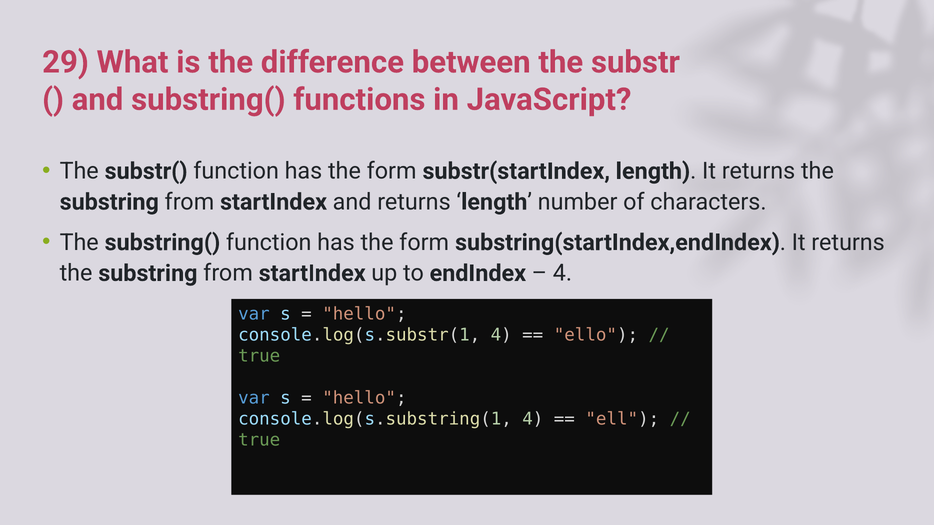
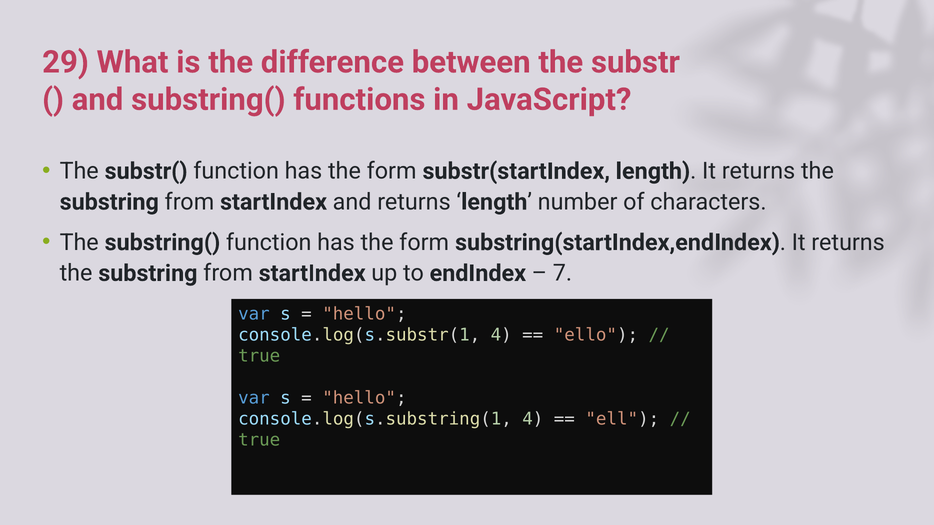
4 at (562, 273): 4 -> 7
